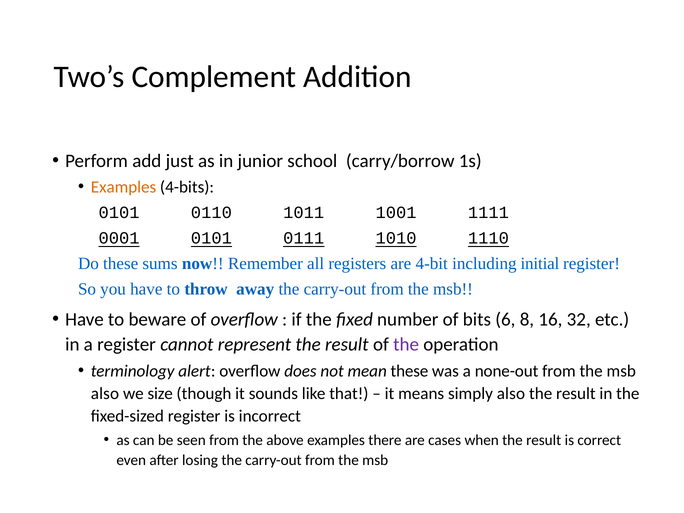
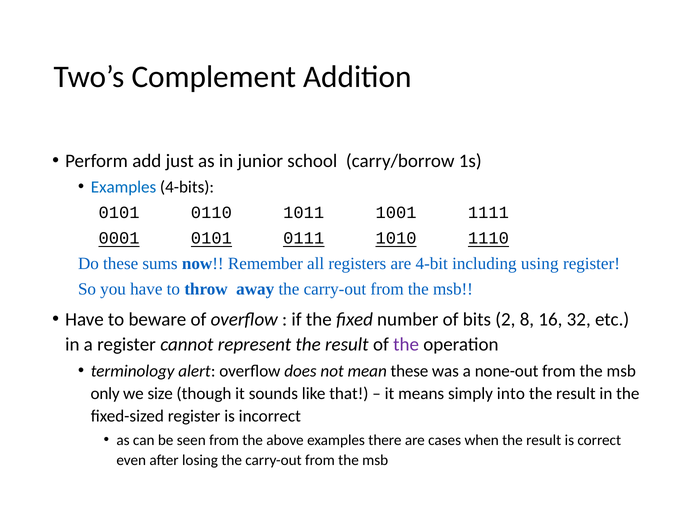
Examples at (124, 187) colour: orange -> blue
initial: initial -> using
6: 6 -> 2
also at (105, 394): also -> only
simply also: also -> into
